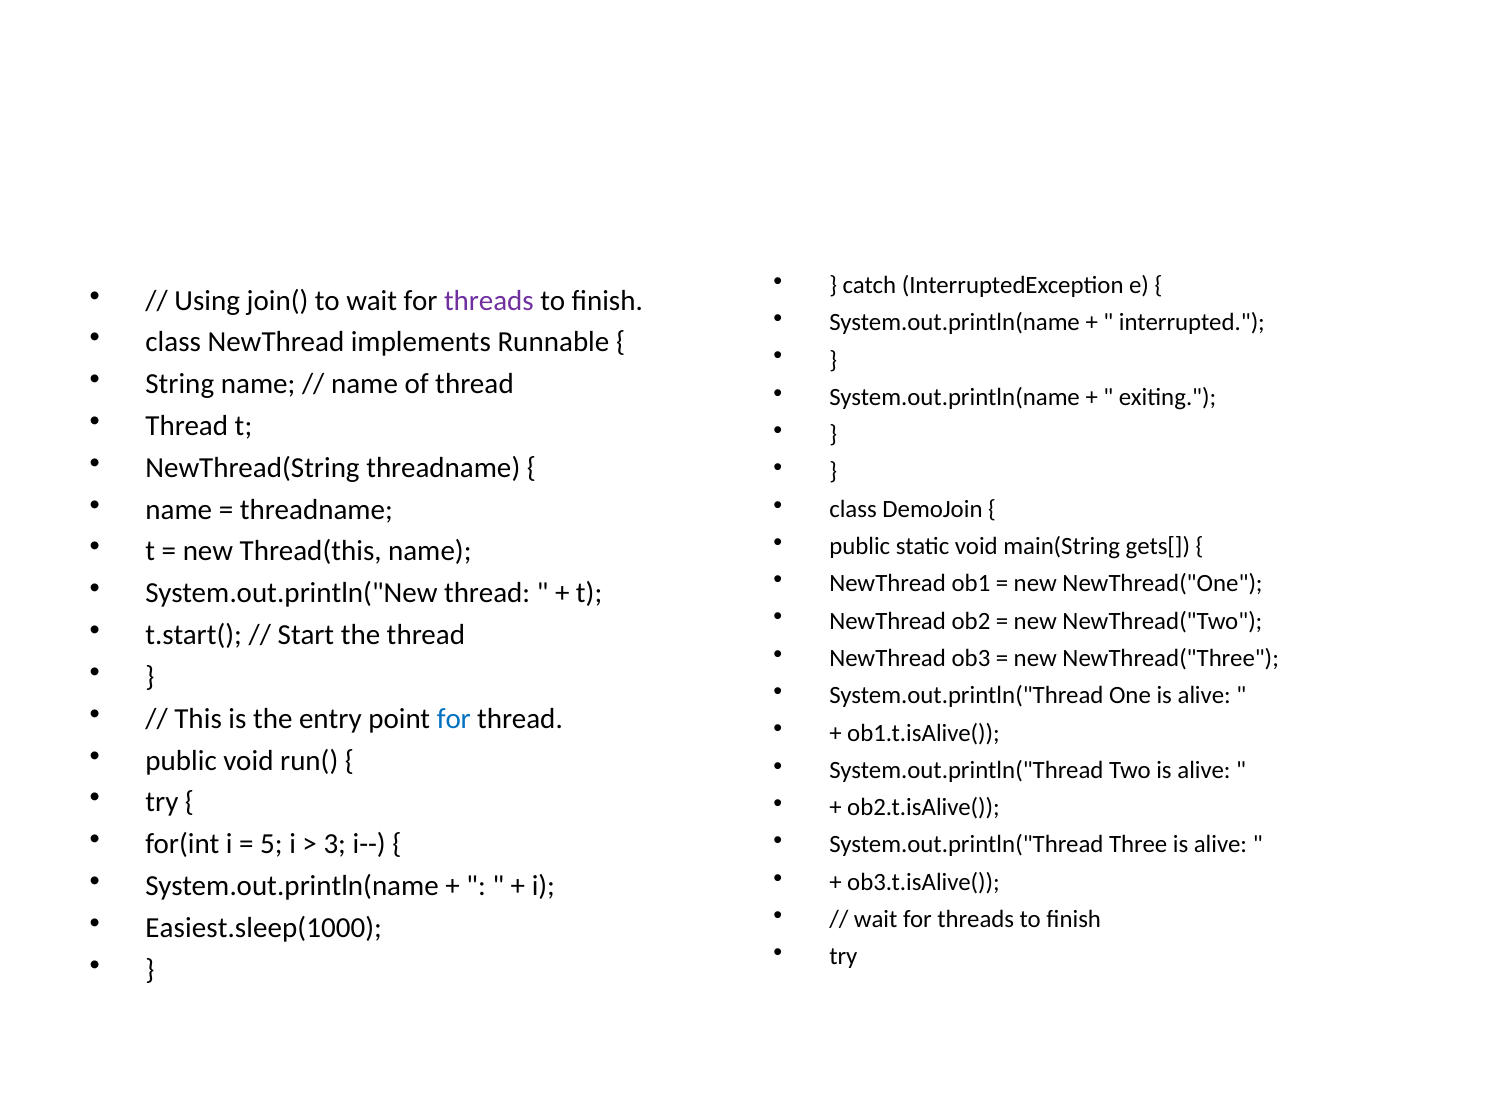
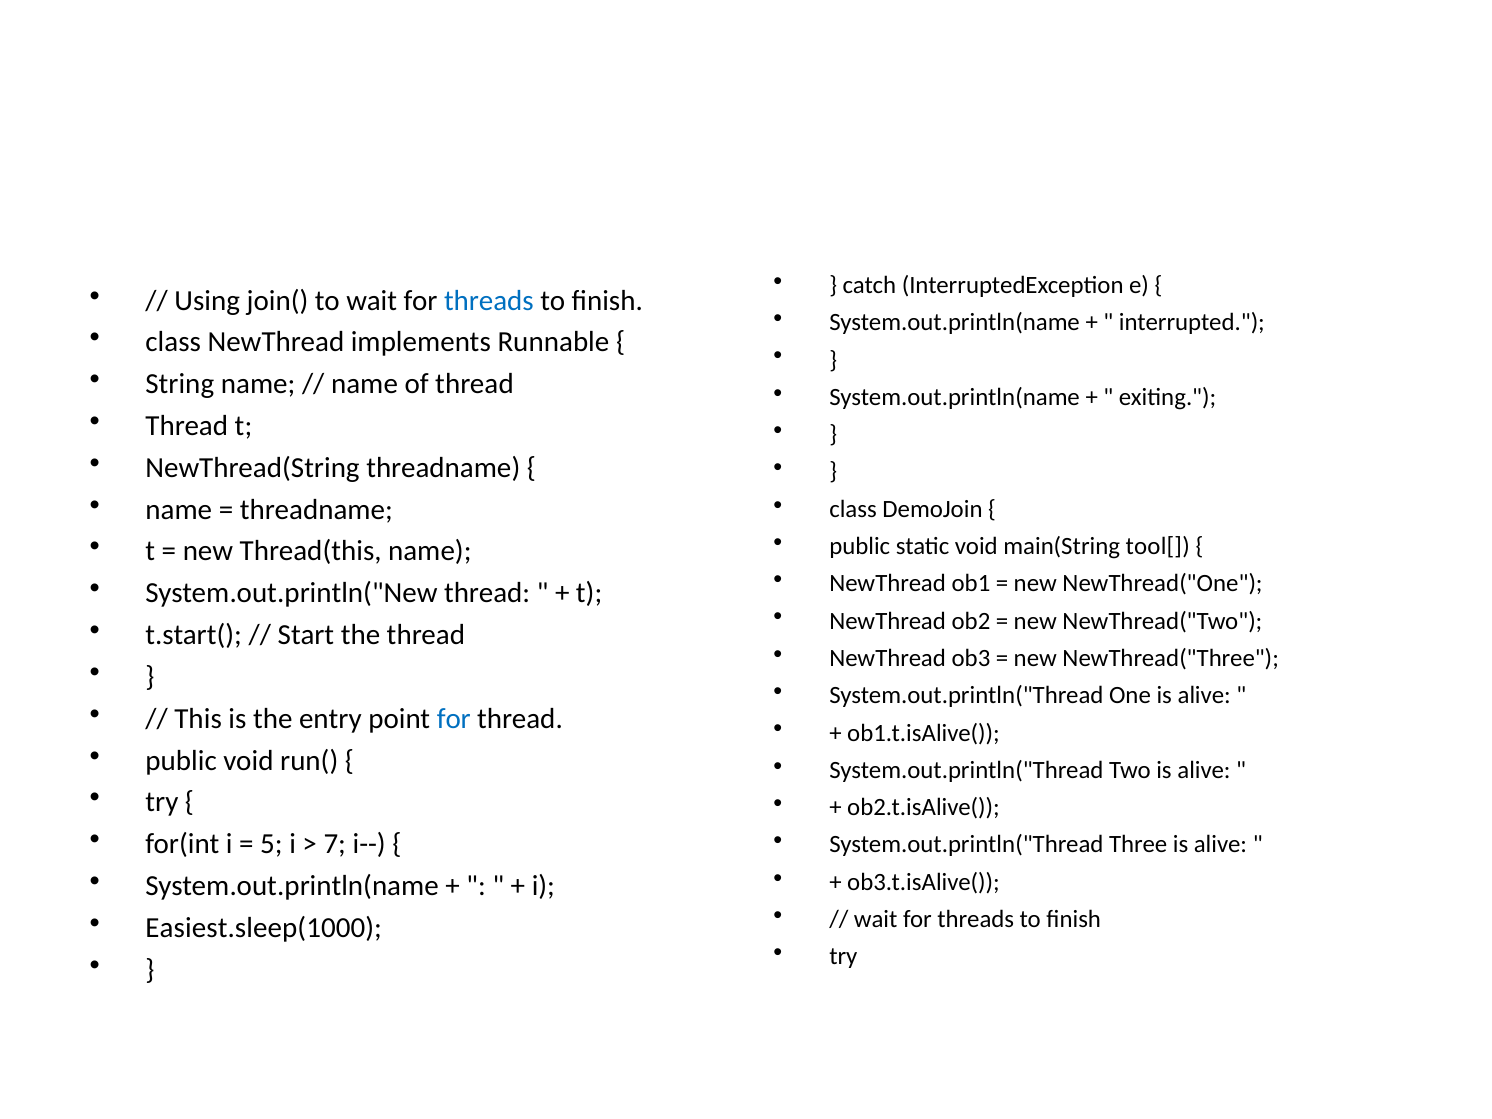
threads at (489, 300) colour: purple -> blue
gets[: gets[ -> tool[
3: 3 -> 7
